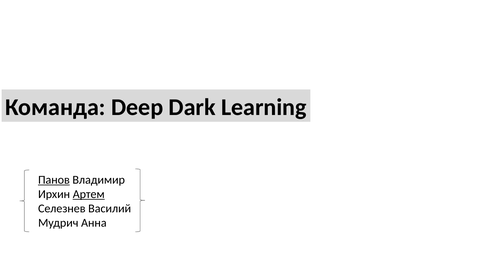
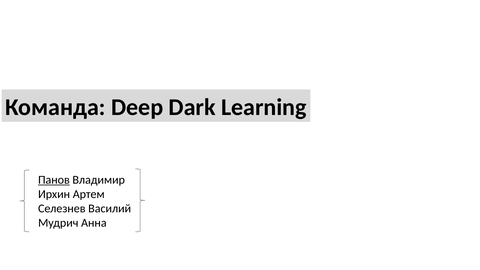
Артем underline: present -> none
